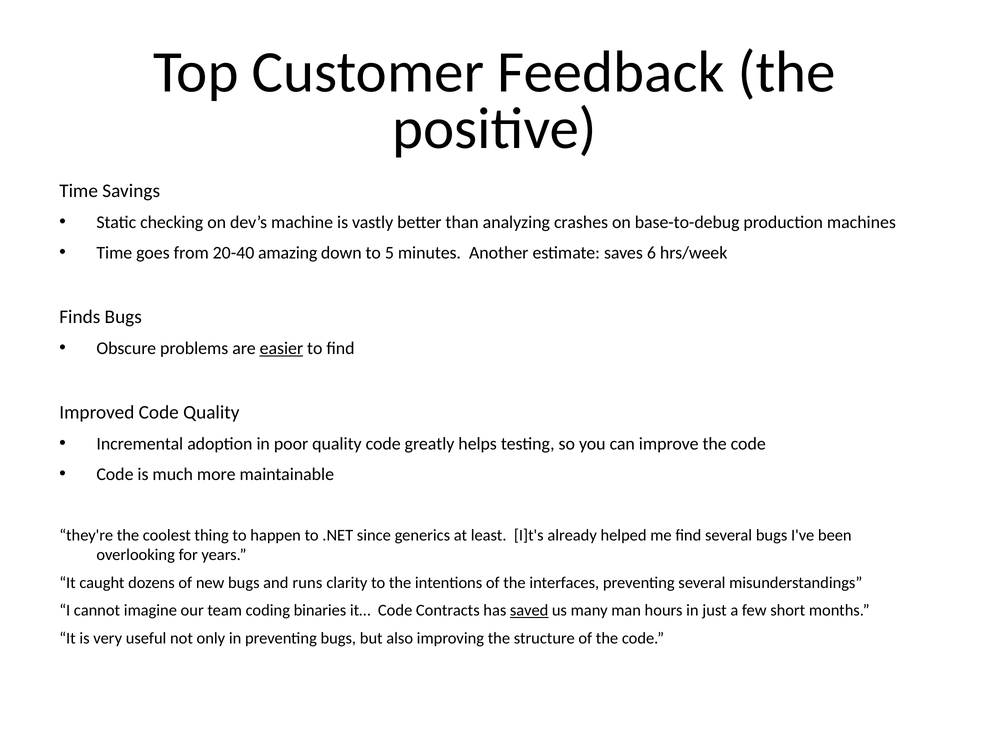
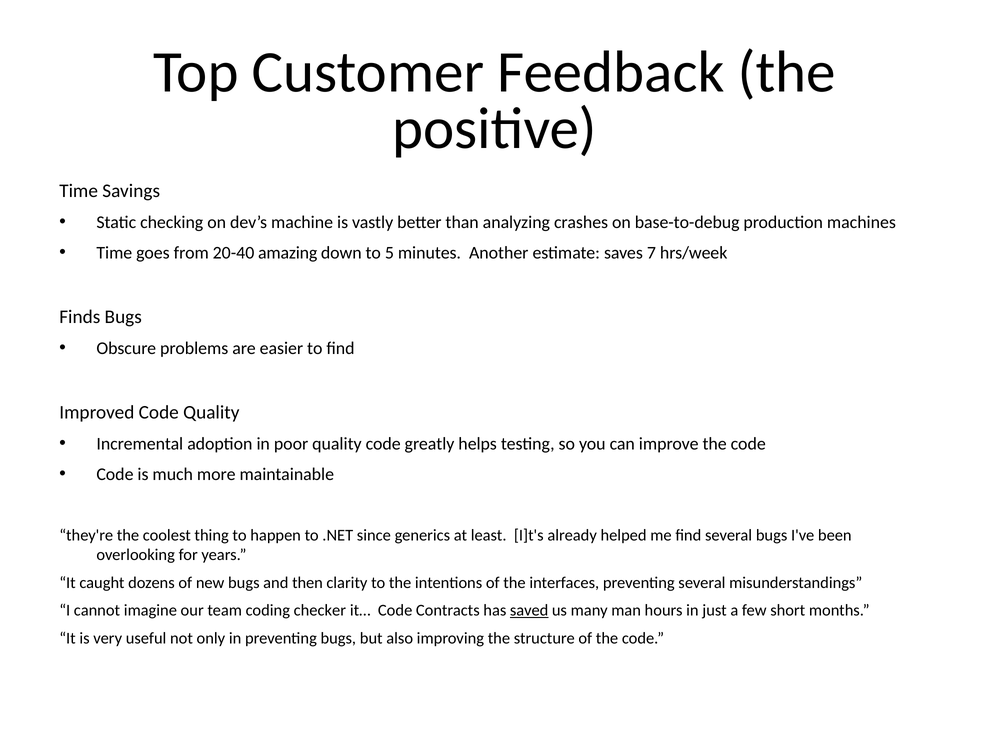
6: 6 -> 7
easier underline: present -> none
runs: runs -> then
binaries: binaries -> checker
